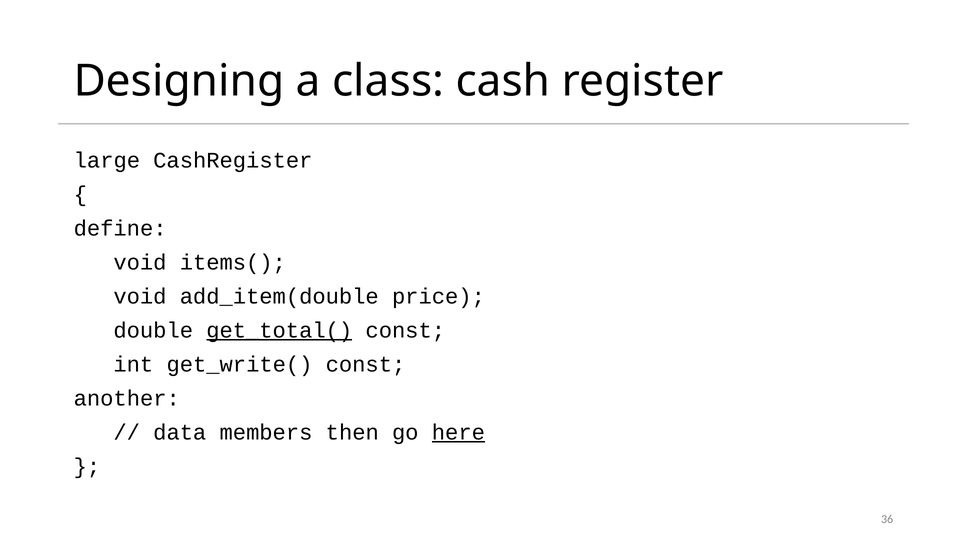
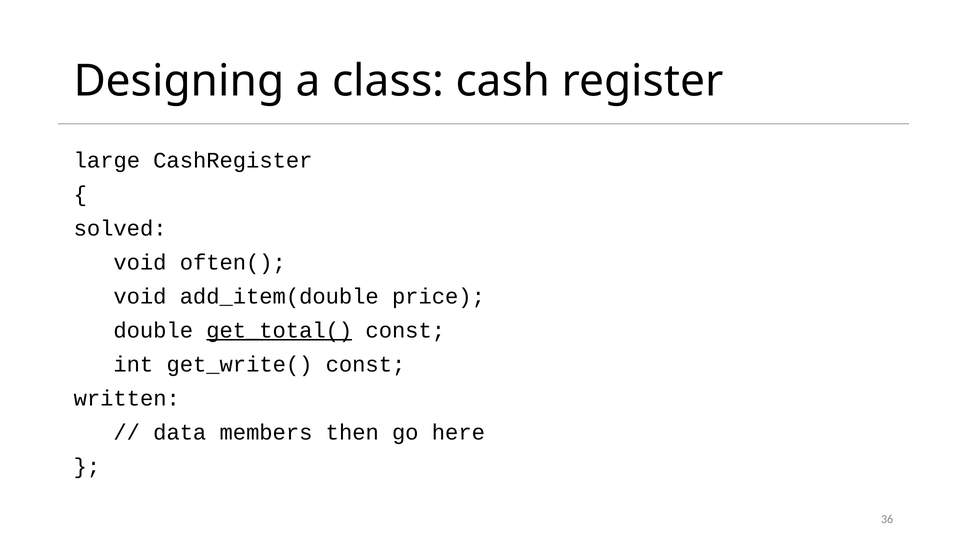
define: define -> solved
items(: items( -> often(
another: another -> written
here underline: present -> none
